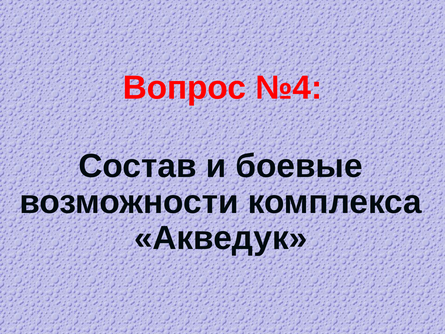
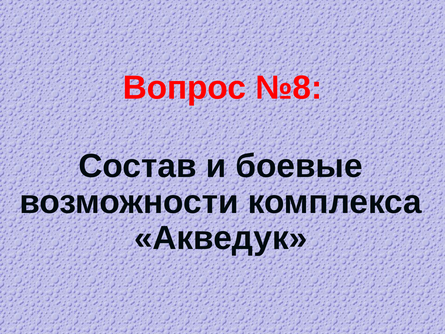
№4: №4 -> №8
